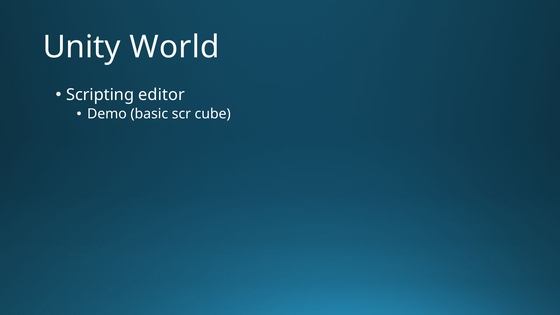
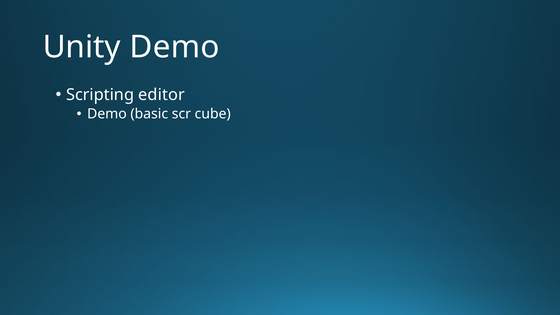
Unity World: World -> Demo
